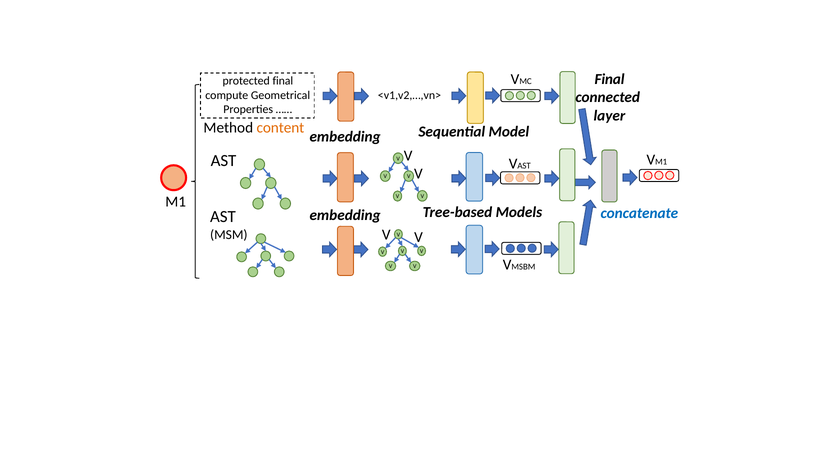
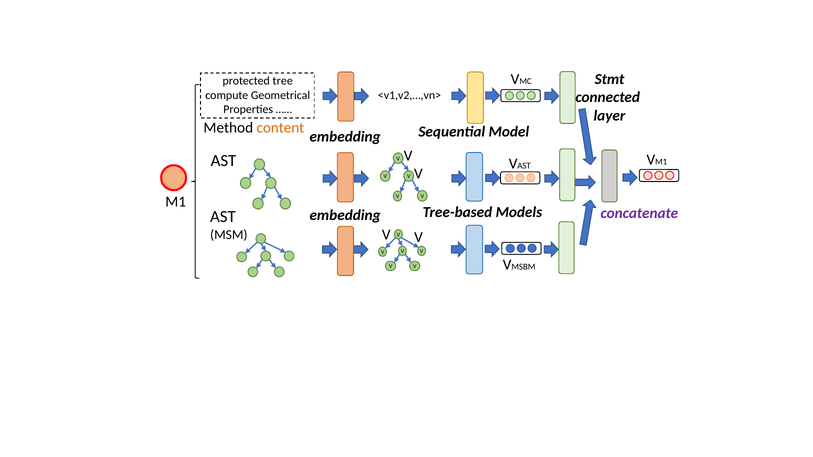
Final at (610, 79): Final -> Stmt
protected final: final -> tree
concatenate colour: blue -> purple
